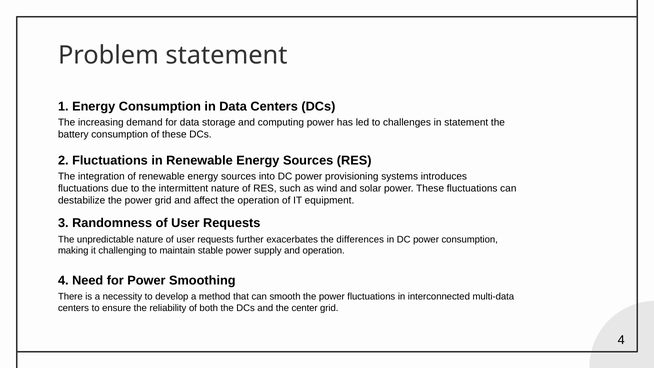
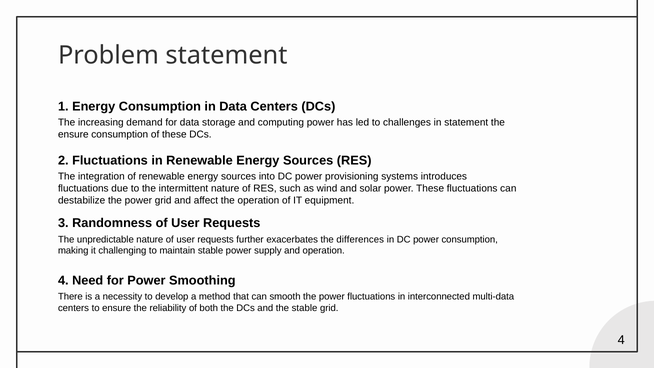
battery at (73, 134): battery -> ensure
the center: center -> stable
